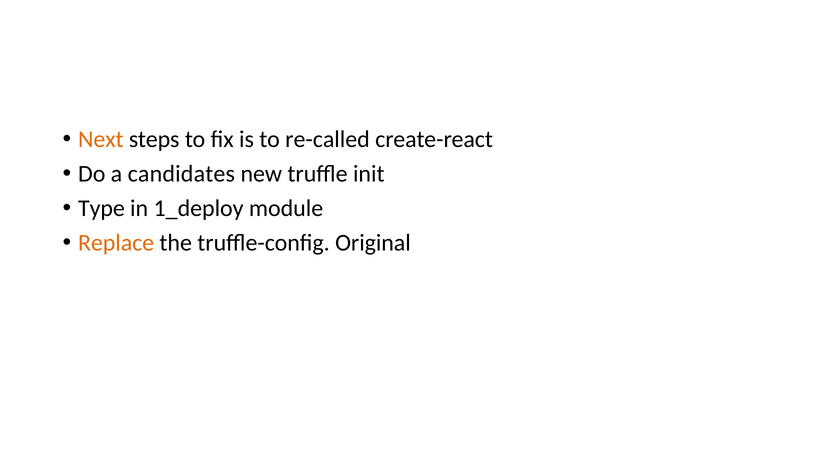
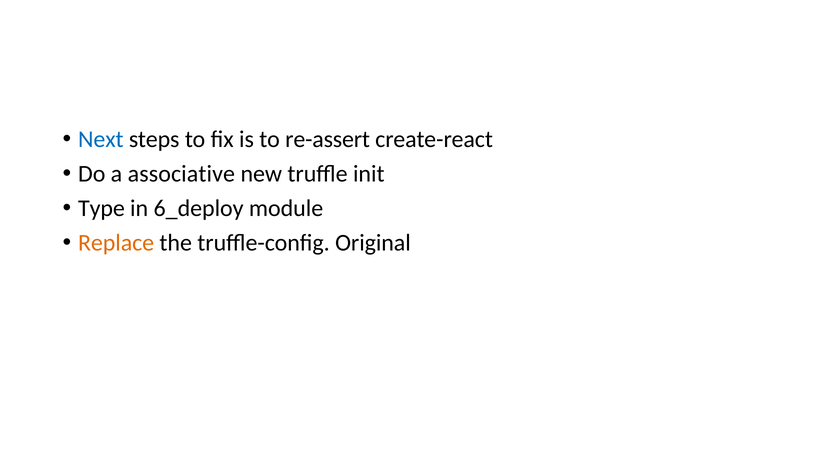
Next colour: orange -> blue
re-called: re-called -> re-assert
candidates: candidates -> associative
1_deploy: 1_deploy -> 6_deploy
